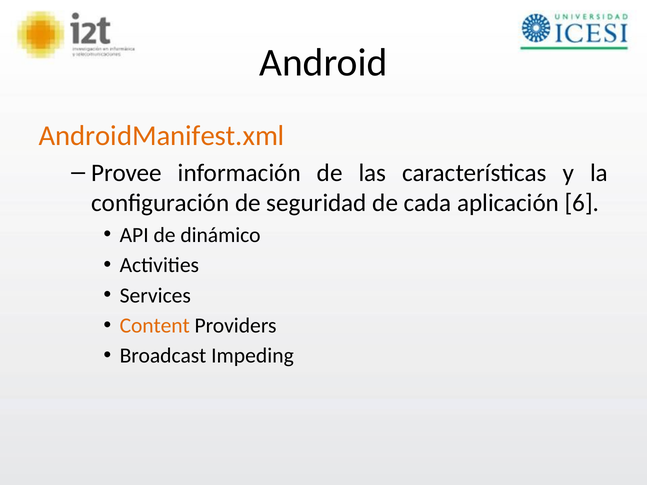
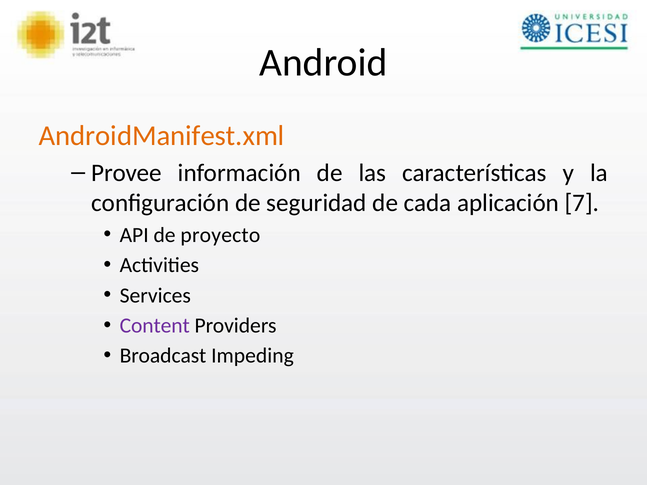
6: 6 -> 7
dinámico: dinámico -> proyecto
Content colour: orange -> purple
